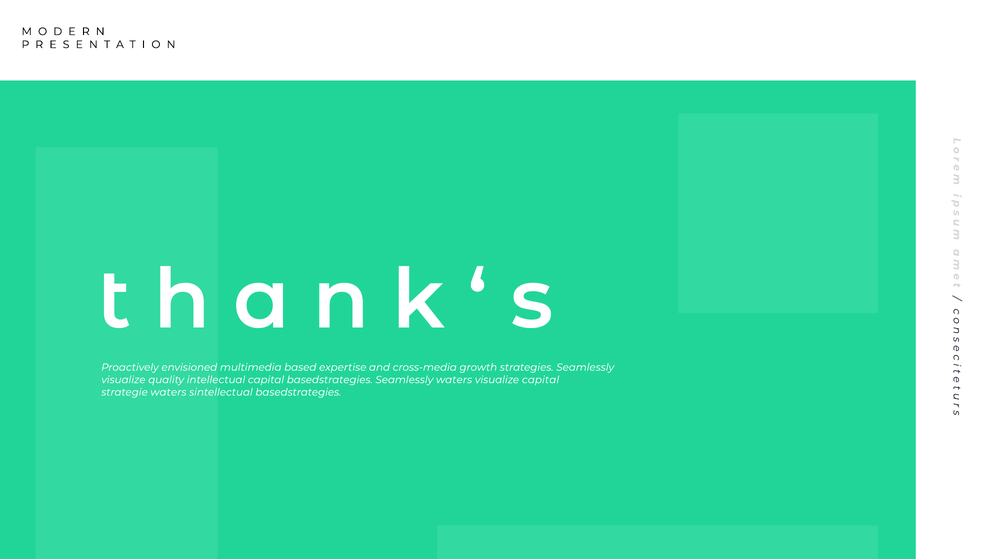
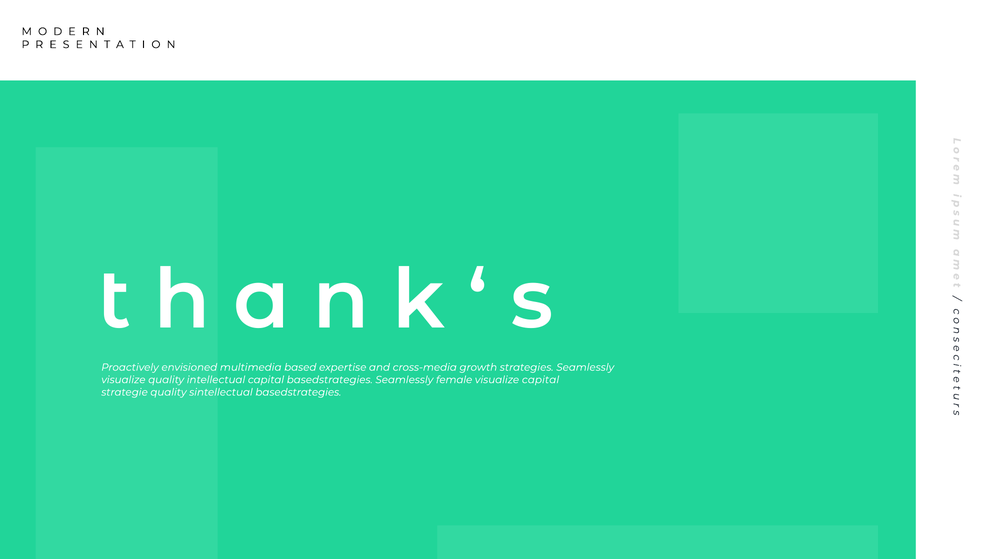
Seamlessly waters: waters -> female
strategie waters: waters -> quality
